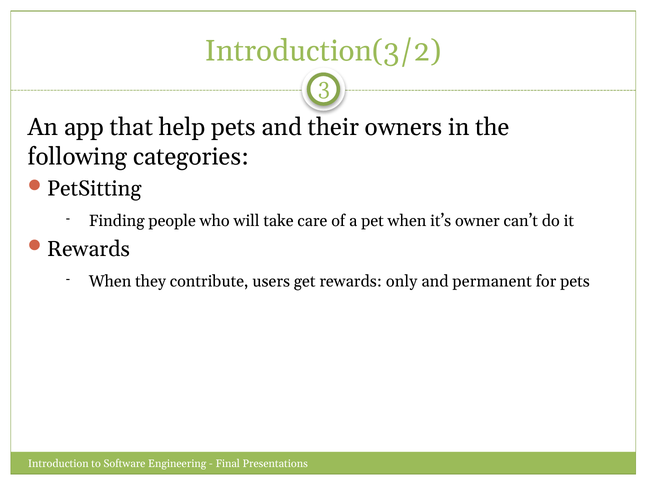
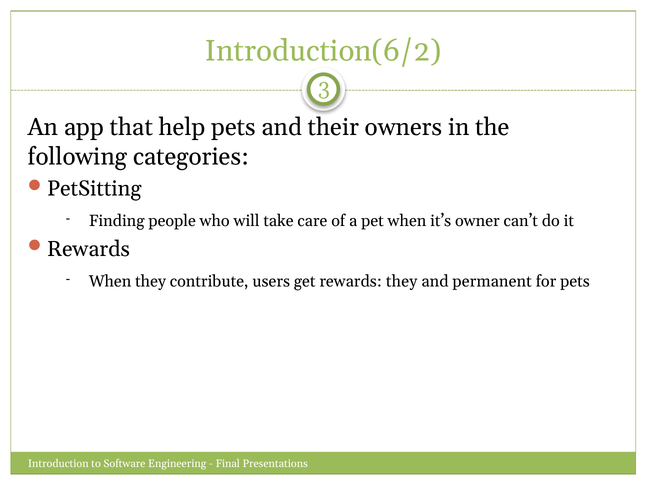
Introduction(3/2: Introduction(3/2 -> Introduction(6/2
rewards only: only -> they
